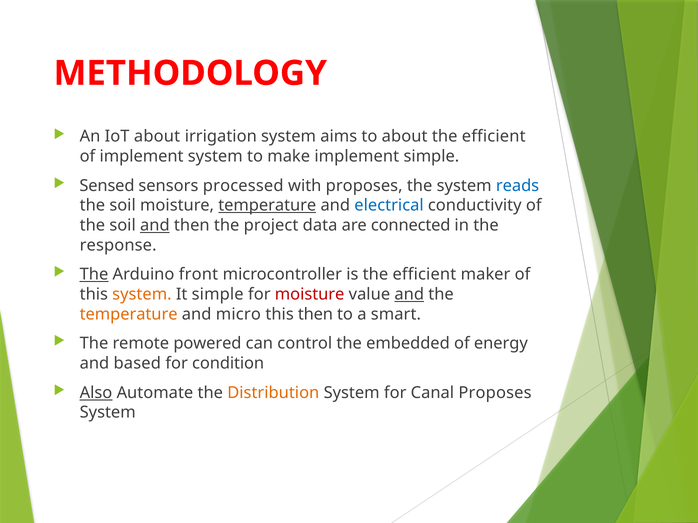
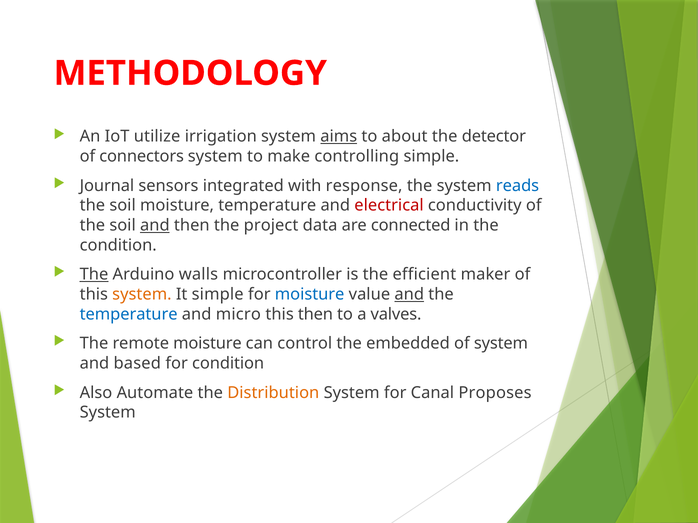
IoT about: about -> utilize
aims underline: none -> present
efficient at (494, 137): efficient -> detector
of implement: implement -> connectors
make implement: implement -> controlling
Sensed: Sensed -> Journal
processed: processed -> integrated
with proposes: proposes -> response
temperature at (267, 206) underline: present -> none
electrical colour: blue -> red
response at (118, 245): response -> condition
front: front -> walls
moisture at (310, 295) colour: red -> blue
temperature at (129, 314) colour: orange -> blue
smart: smart -> valves
remote powered: powered -> moisture
of energy: energy -> system
Also underline: present -> none
